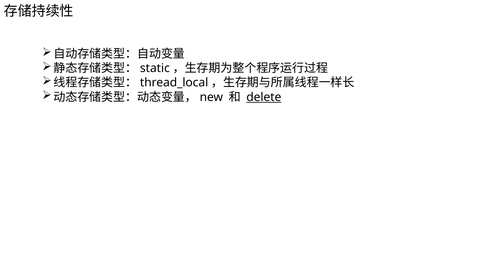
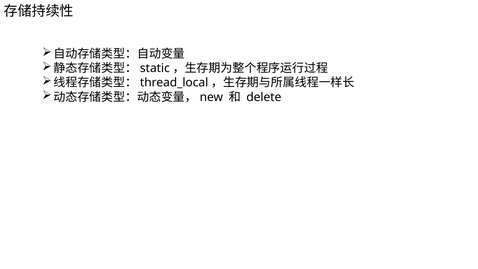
delete underline: present -> none
